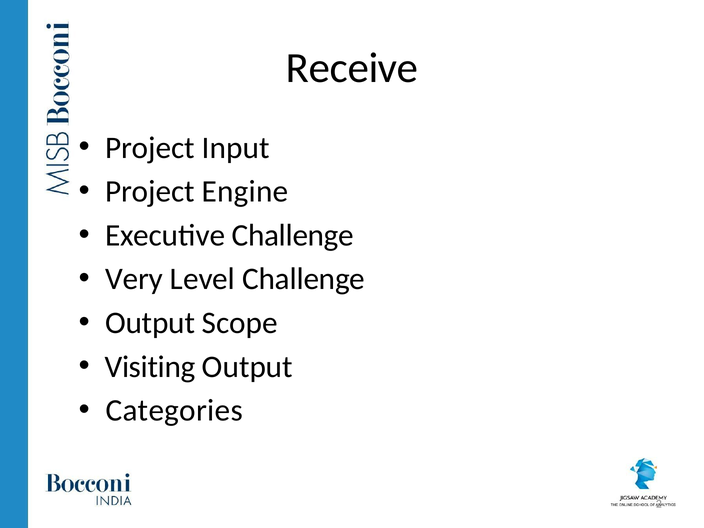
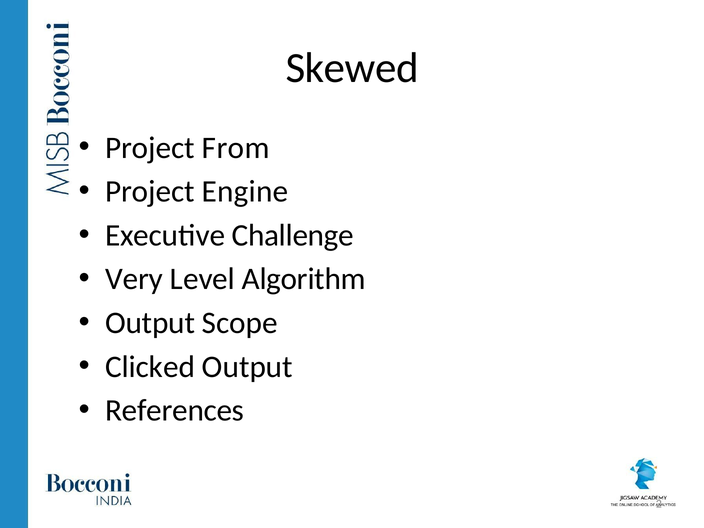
Receive: Receive -> Skewed
Input: Input -> From
Level Challenge: Challenge -> Algorithm
Visiting: Visiting -> Clicked
Categories: Categories -> References
